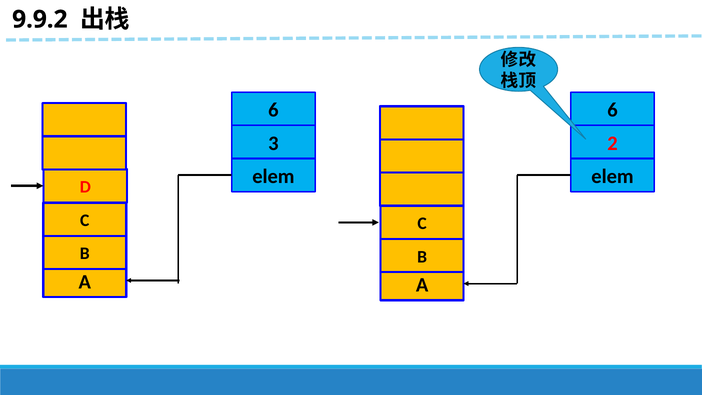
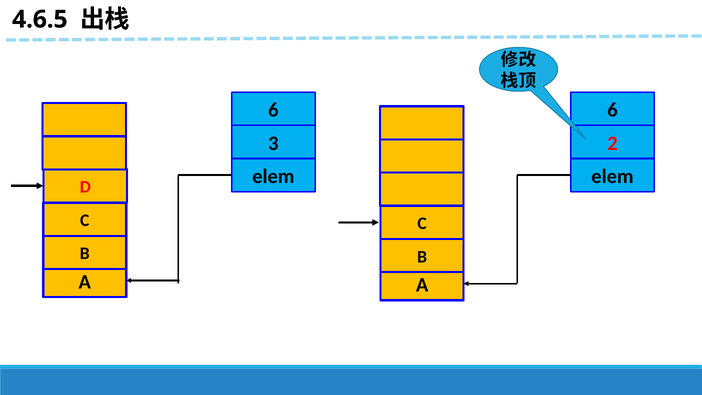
9.9.2: 9.9.2 -> 4.6.5
